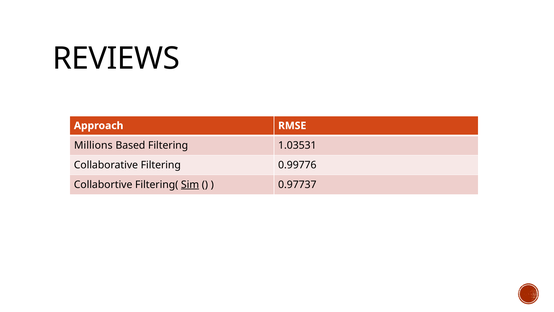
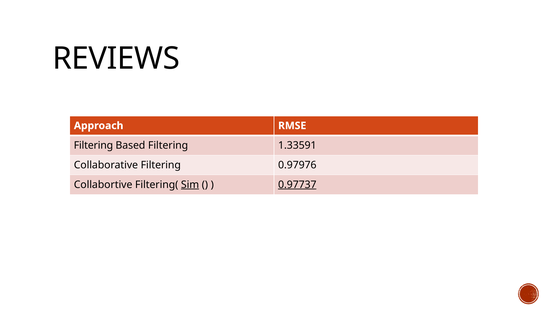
Millions at (93, 145): Millions -> Filtering
1.03531: 1.03531 -> 1.33591
0.99776: 0.99776 -> 0.97976
0.97737 underline: none -> present
